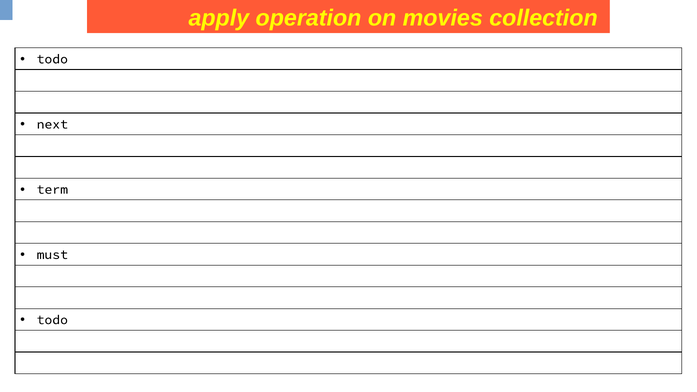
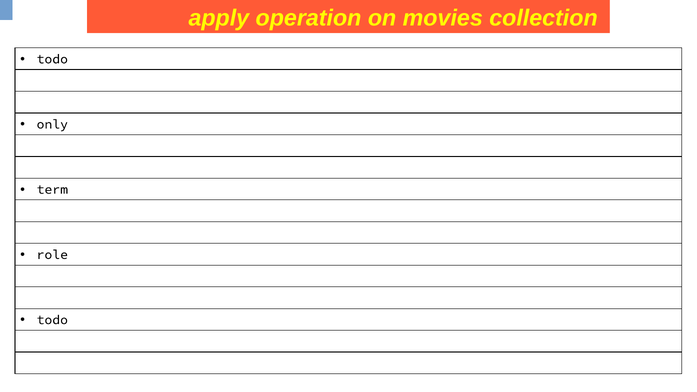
next: next -> only
must: must -> role
